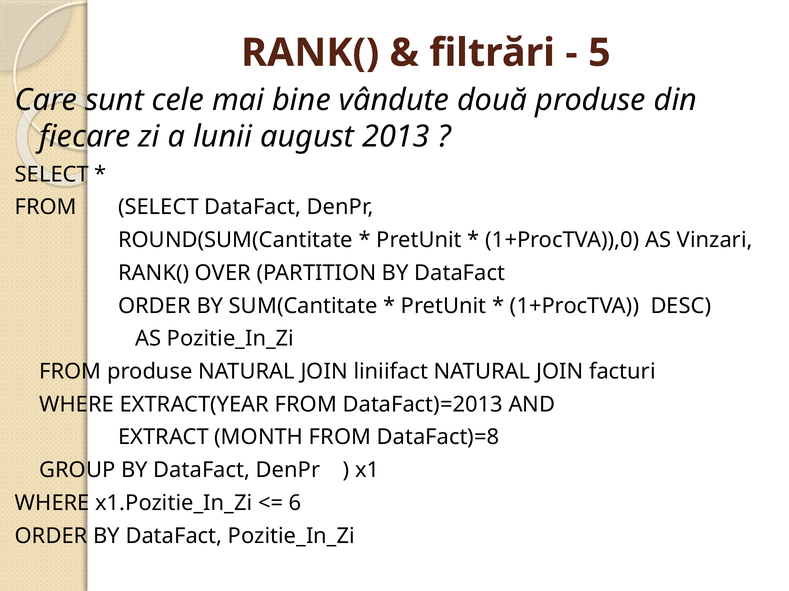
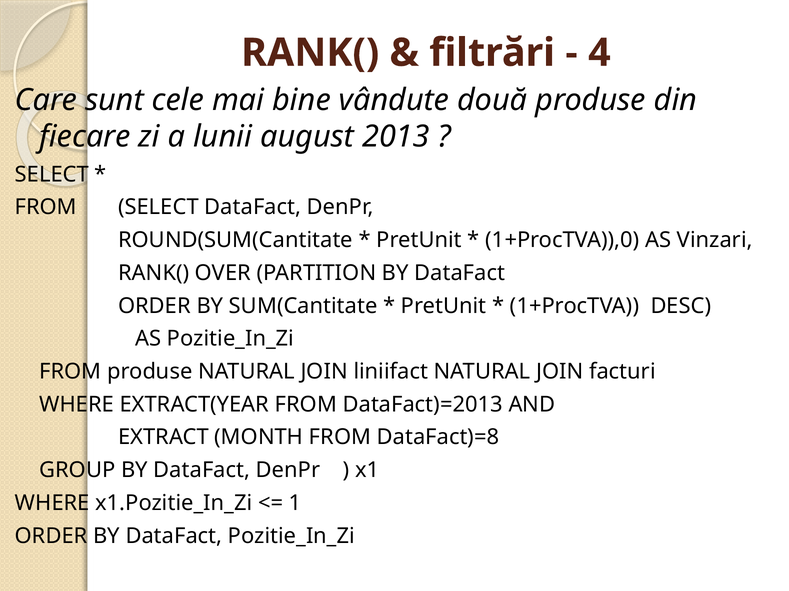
5: 5 -> 4
6: 6 -> 1
